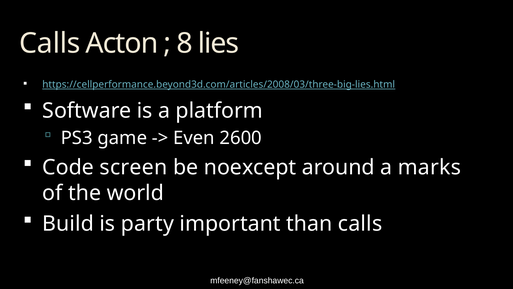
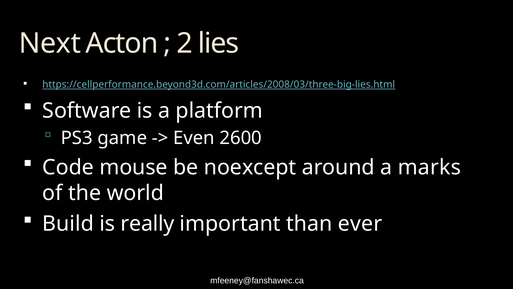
Calls at (50, 43): Calls -> Next
8: 8 -> 2
screen: screen -> mouse
party: party -> really
than calls: calls -> ever
